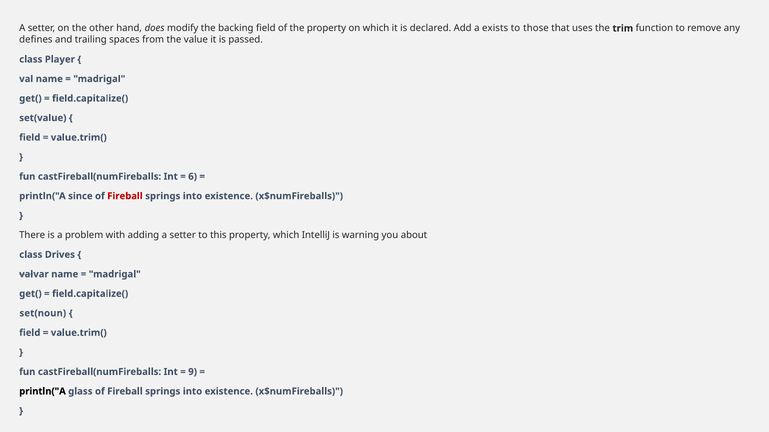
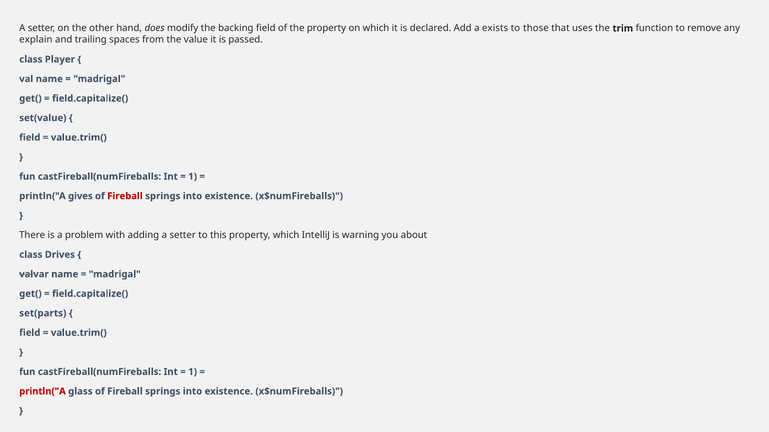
defines: defines -> explain
6 at (193, 177): 6 -> 1
since: since -> gives
set(noun: set(noun -> set(parts
9 at (193, 372): 9 -> 1
println("A at (42, 392) colour: black -> red
